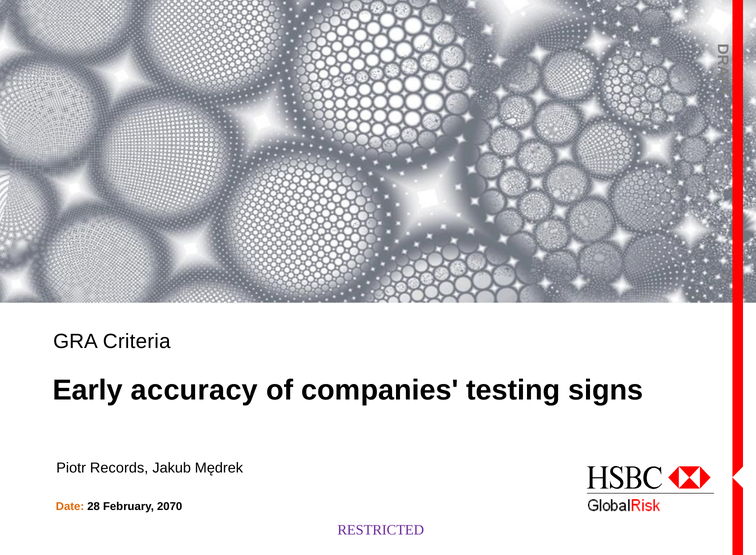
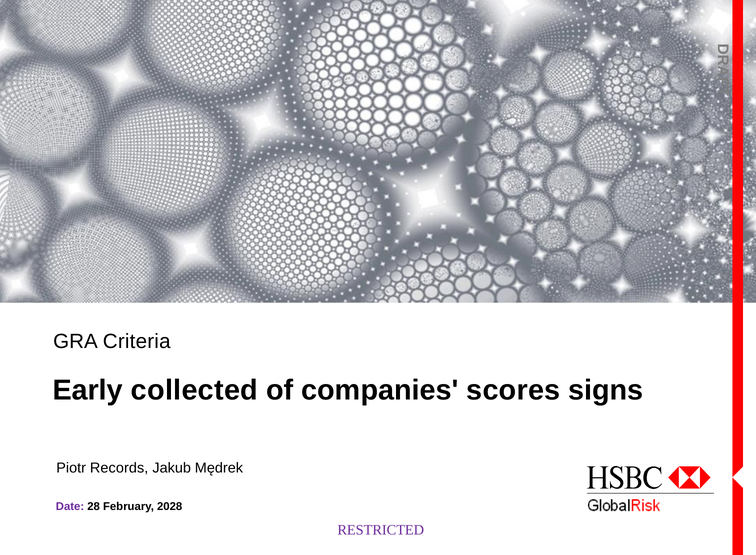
accuracy: accuracy -> collected
testing: testing -> scores
Date colour: orange -> purple
2070: 2070 -> 2028
